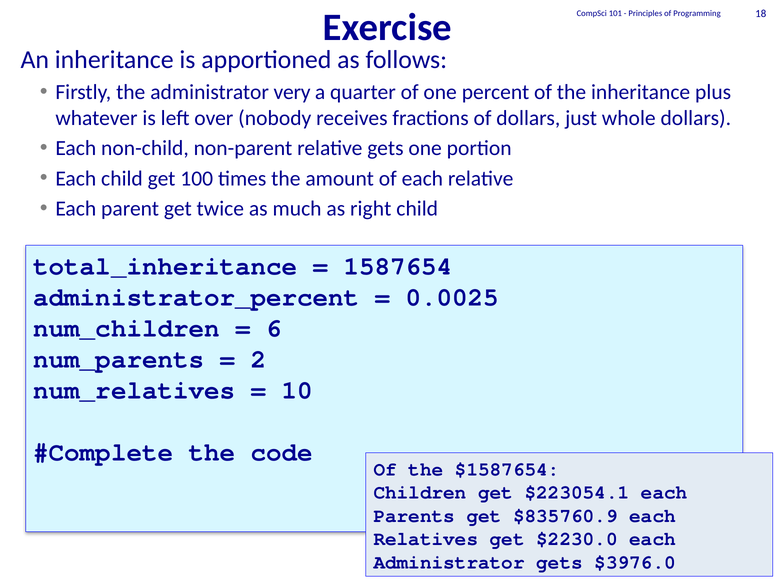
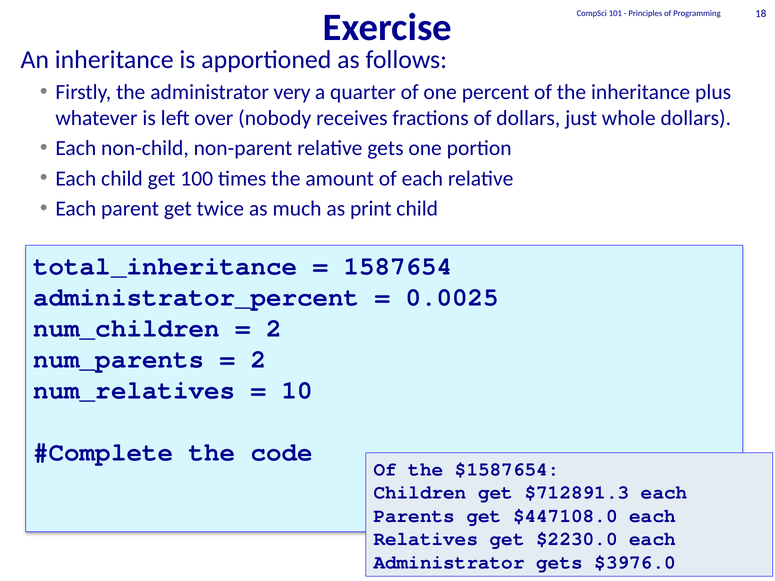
right: right -> print
6 at (274, 329): 6 -> 2
$223054.1: $223054.1 -> $712891.3
$835760.9: $835760.9 -> $447108.0
